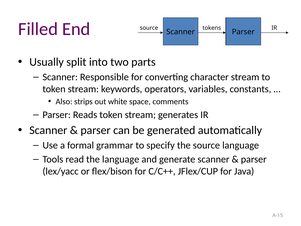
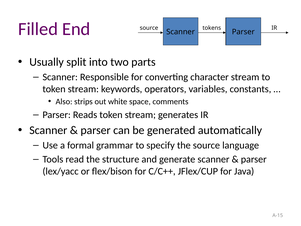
the language: language -> structure
